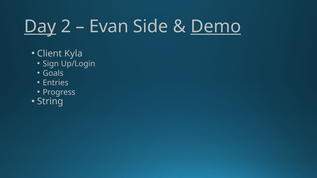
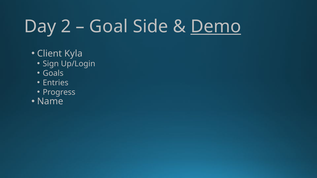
Day underline: present -> none
Evan: Evan -> Goal
String: String -> Name
